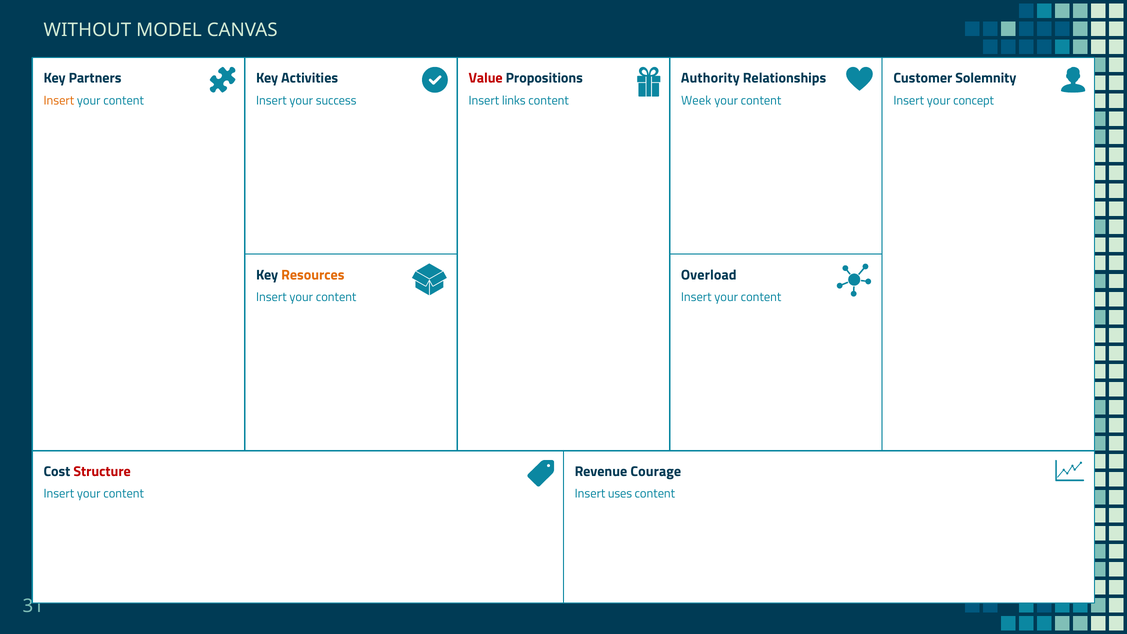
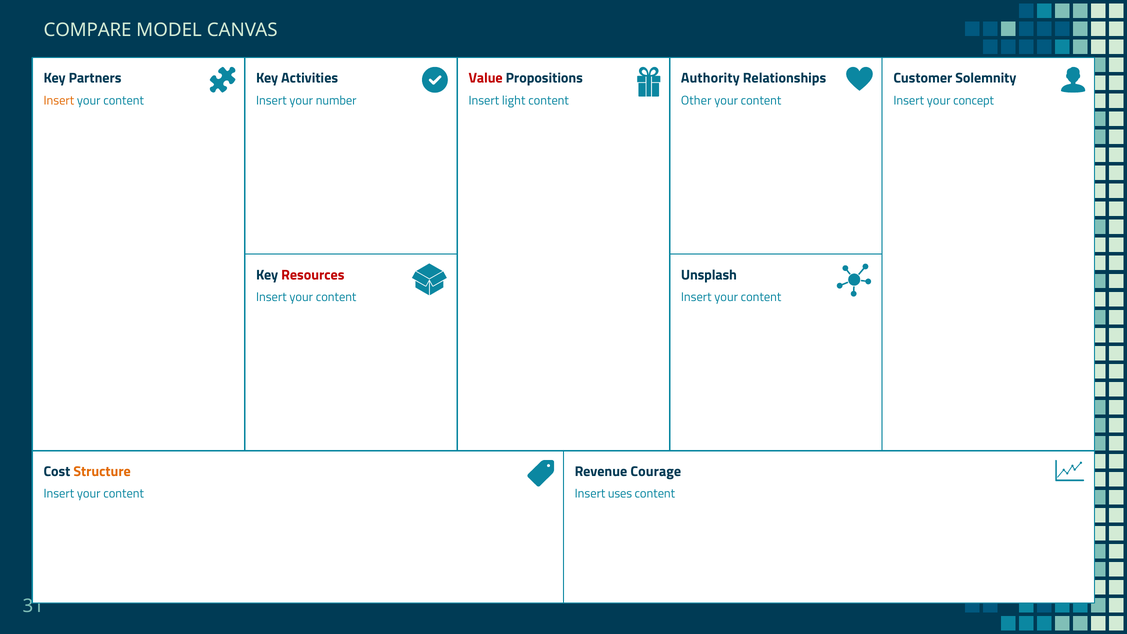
WITHOUT: WITHOUT -> COMPARE
success: success -> number
links: links -> light
Week: Week -> Other
Resources colour: orange -> red
Overload: Overload -> Unsplash
Structure colour: red -> orange
